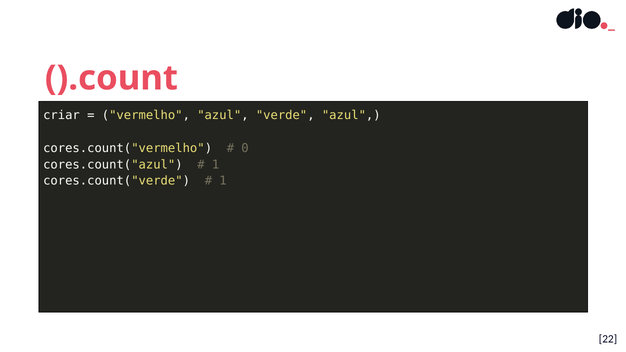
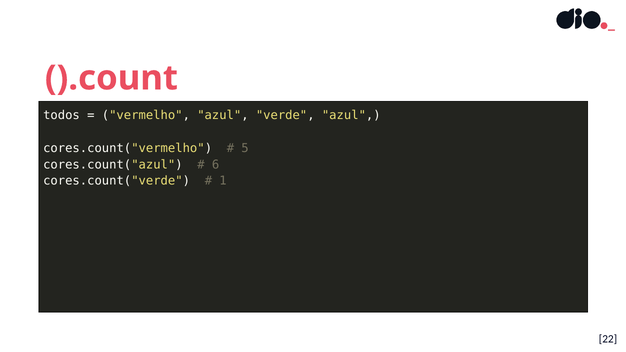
criar: criar -> todos
0: 0 -> 5
1 at (216, 165): 1 -> 6
